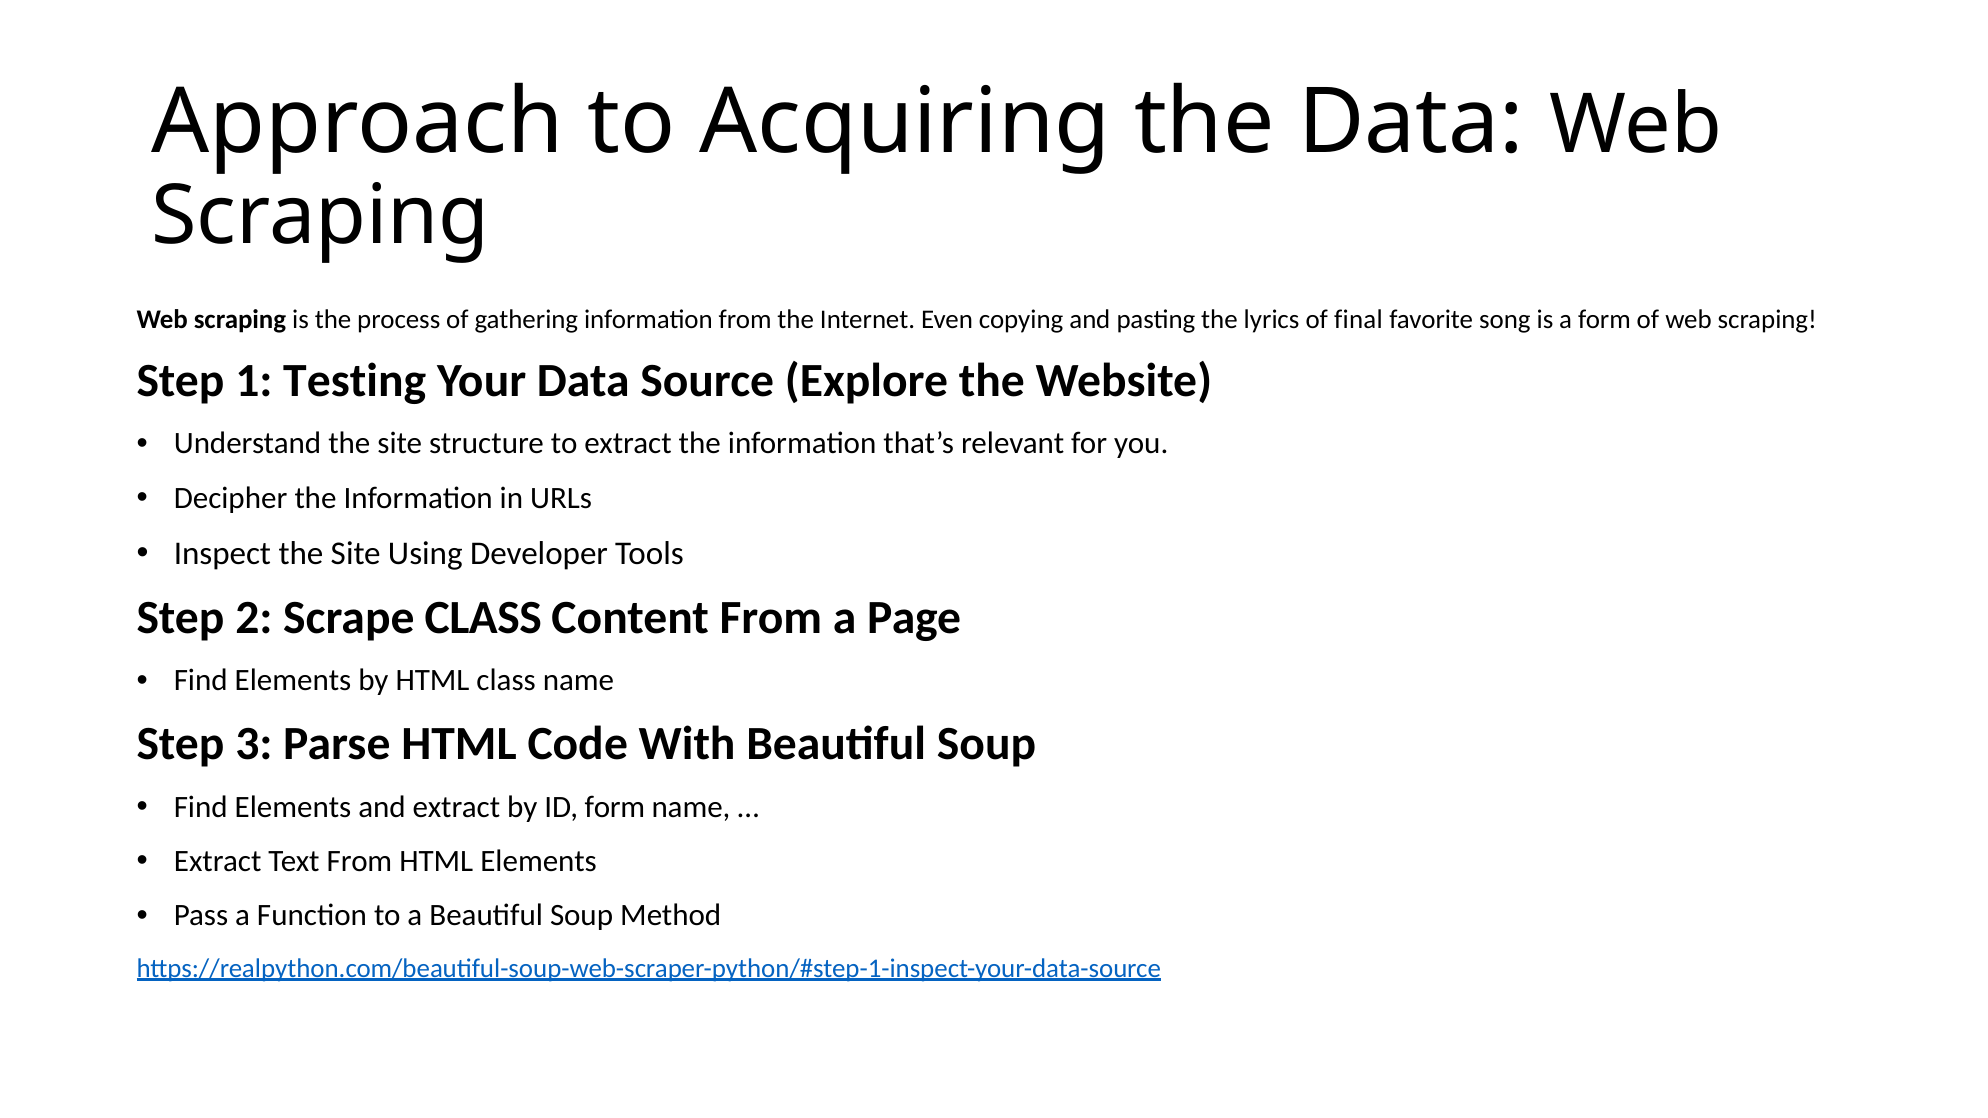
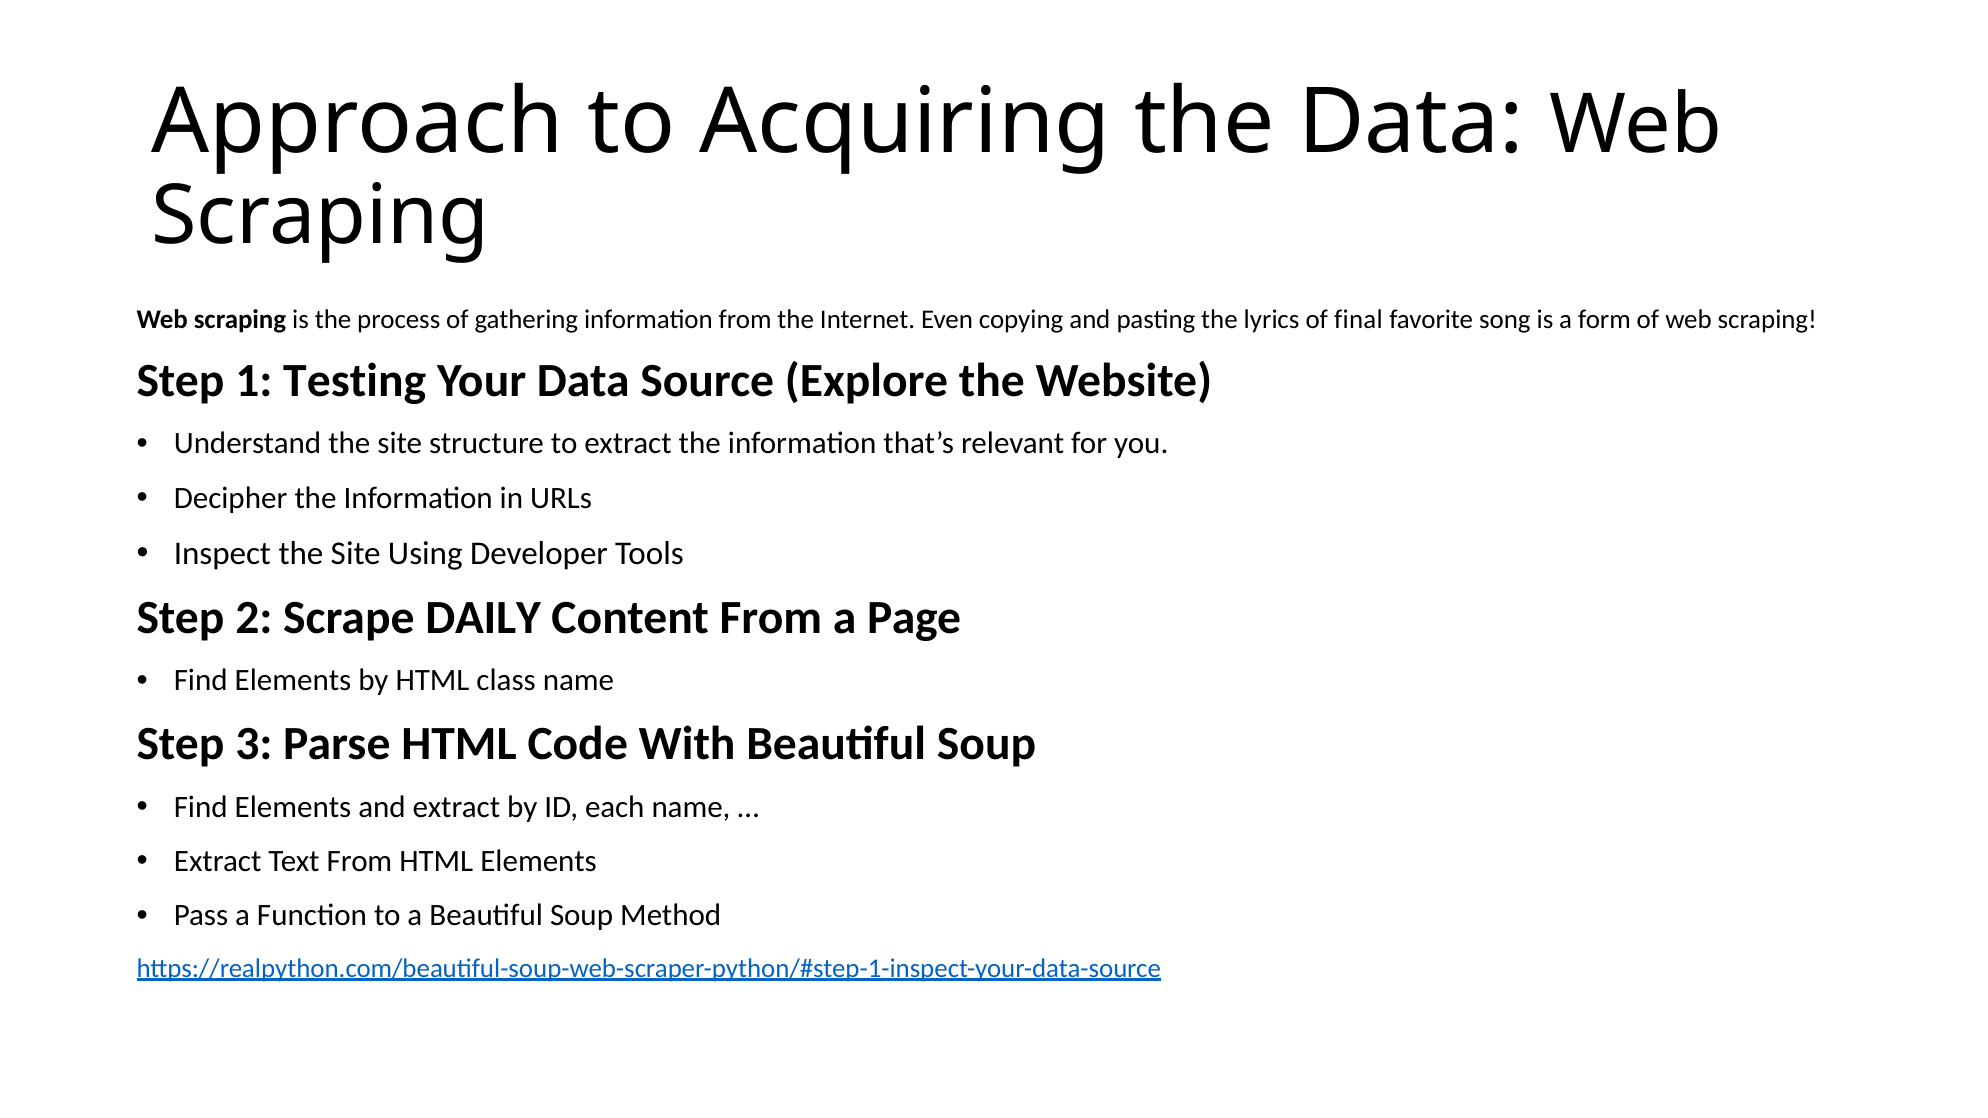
Scrape CLASS: CLASS -> DAILY
ID form: form -> each
